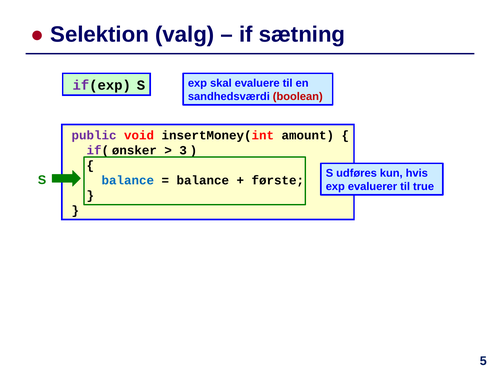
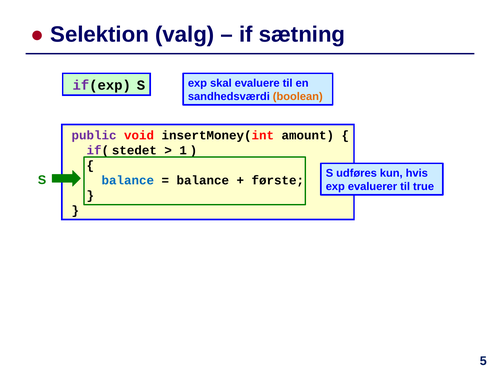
boolean colour: red -> orange
ønsker: ønsker -> stedet
3: 3 -> 1
